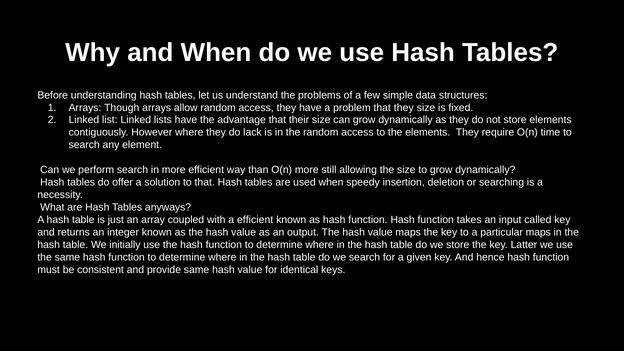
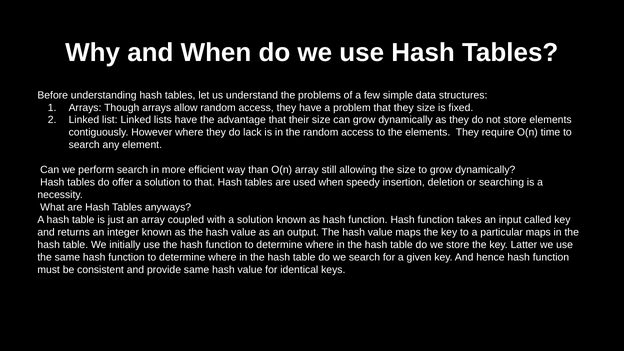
O(n more: more -> array
with a efficient: efficient -> solution
